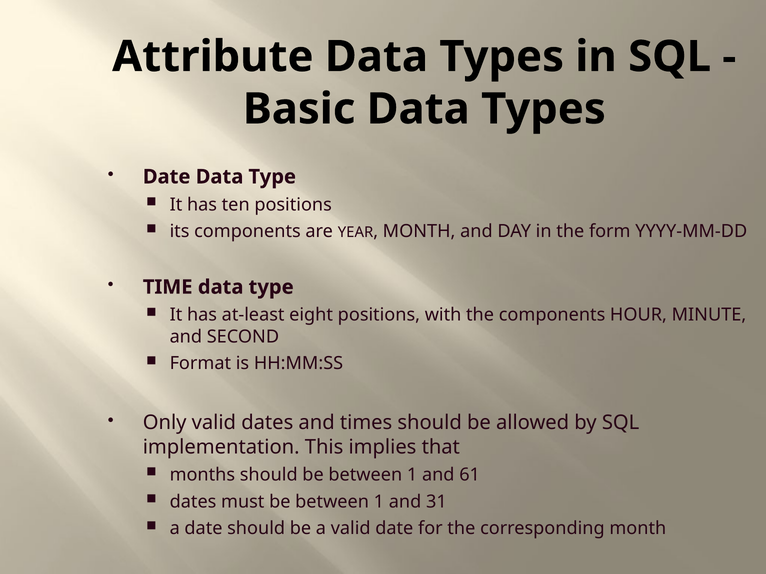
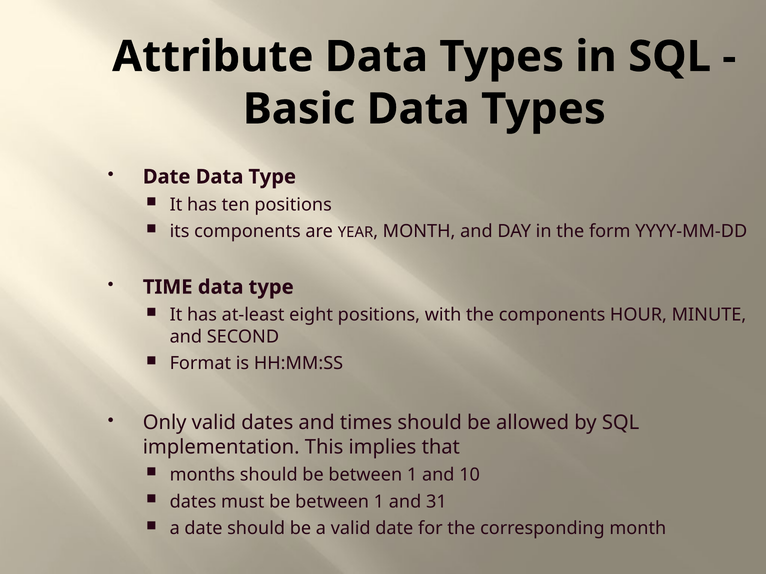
61: 61 -> 10
